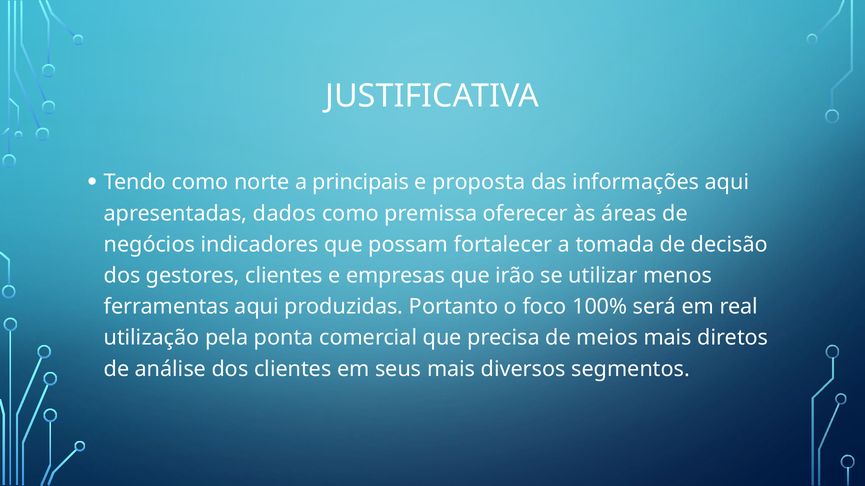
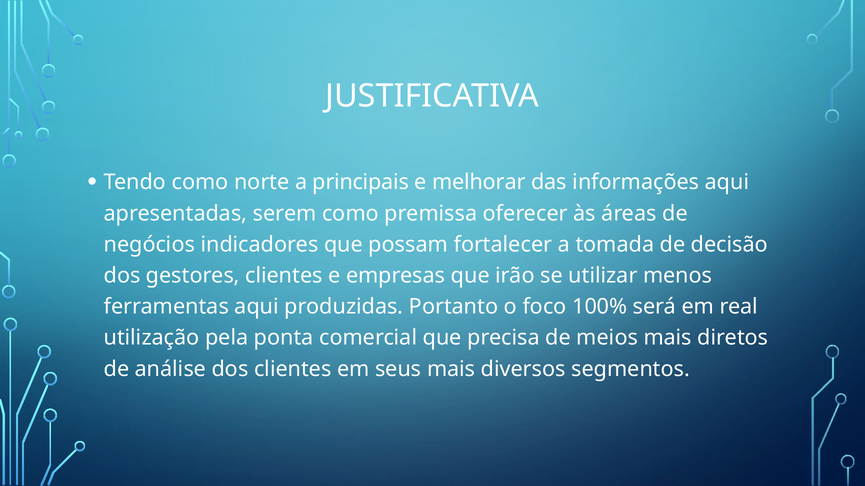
proposta: proposta -> melhorar
dados: dados -> serem
